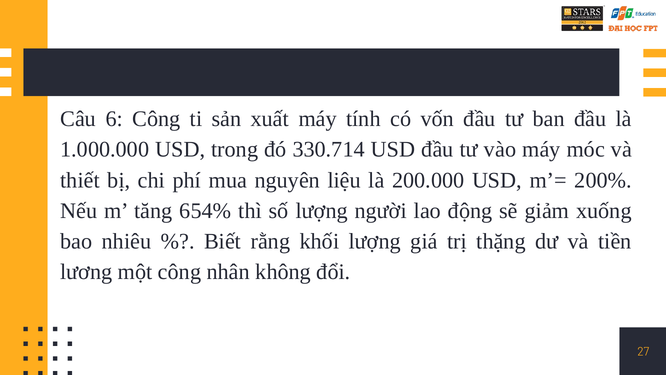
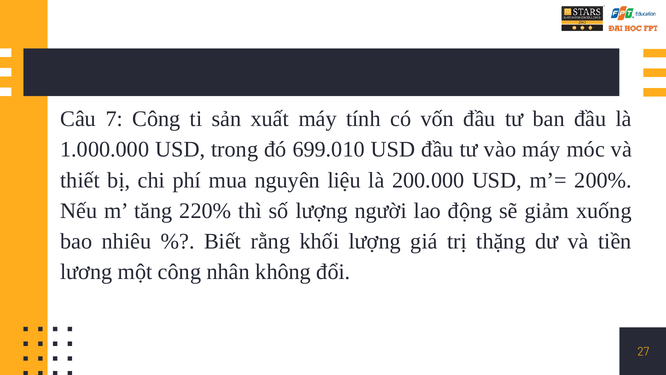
6: 6 -> 7
330.714: 330.714 -> 699.010
654%: 654% -> 220%
